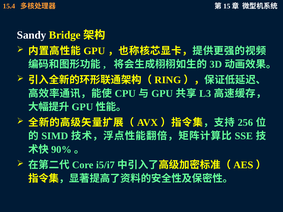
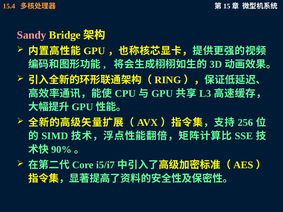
Sandy colour: white -> pink
